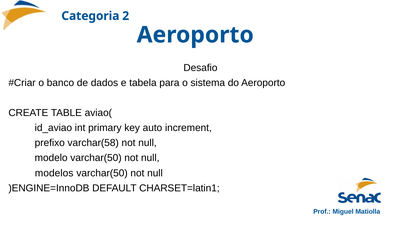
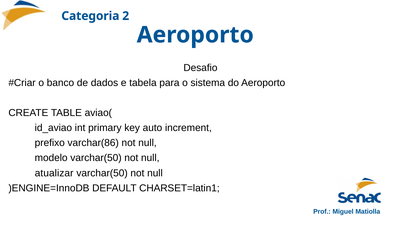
varchar(58: varchar(58 -> varchar(86
modelos: modelos -> atualizar
